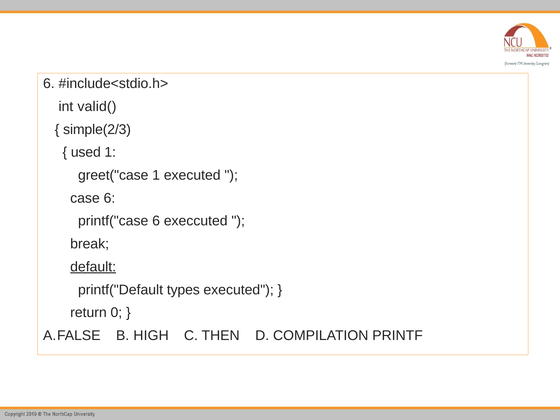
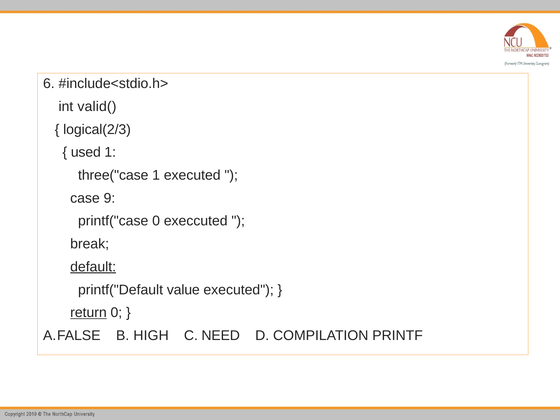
simple(2/3: simple(2/3 -> logical(2/3
greet("case: greet("case -> three("case
case 6: 6 -> 9
printf("case 6: 6 -> 0
types: types -> value
return underline: none -> present
THEN: THEN -> NEED
